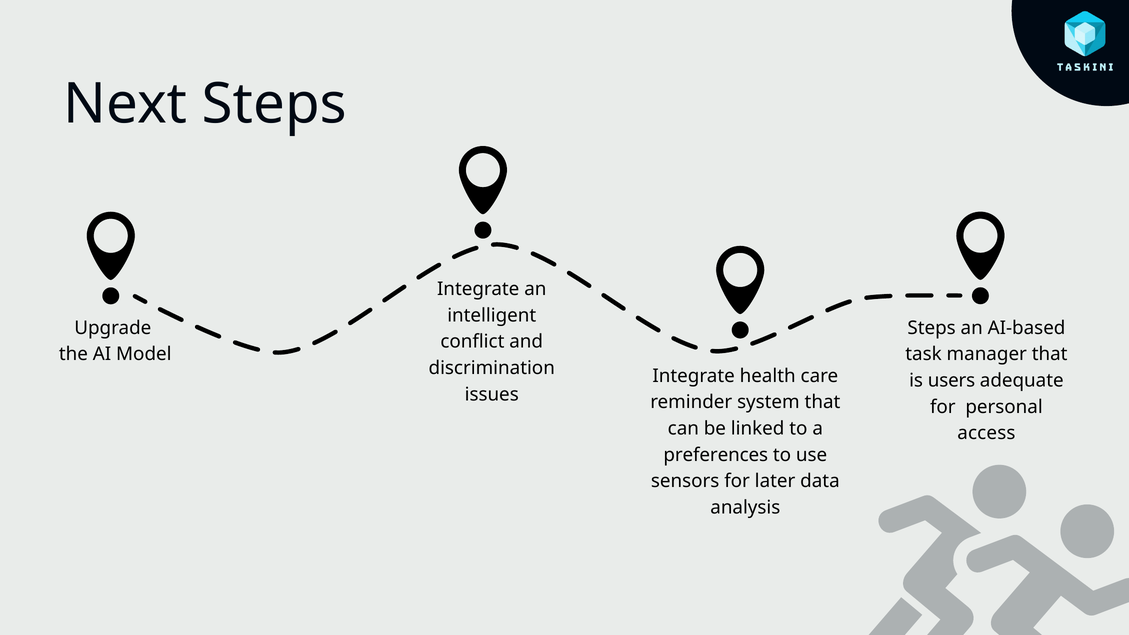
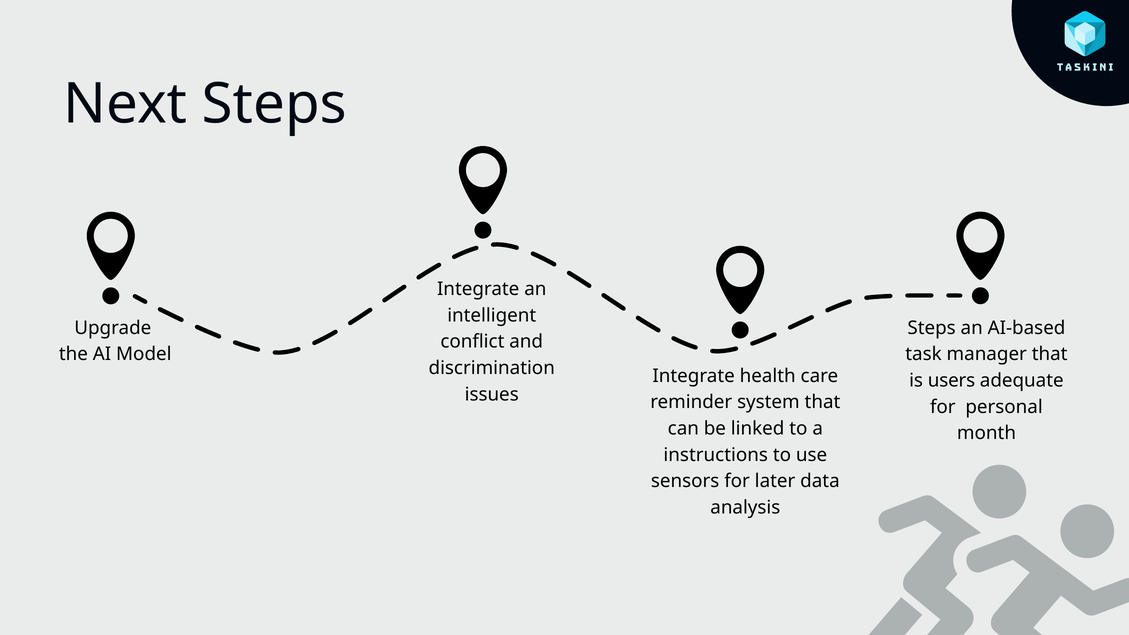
access: access -> month
preferences: preferences -> instructions
